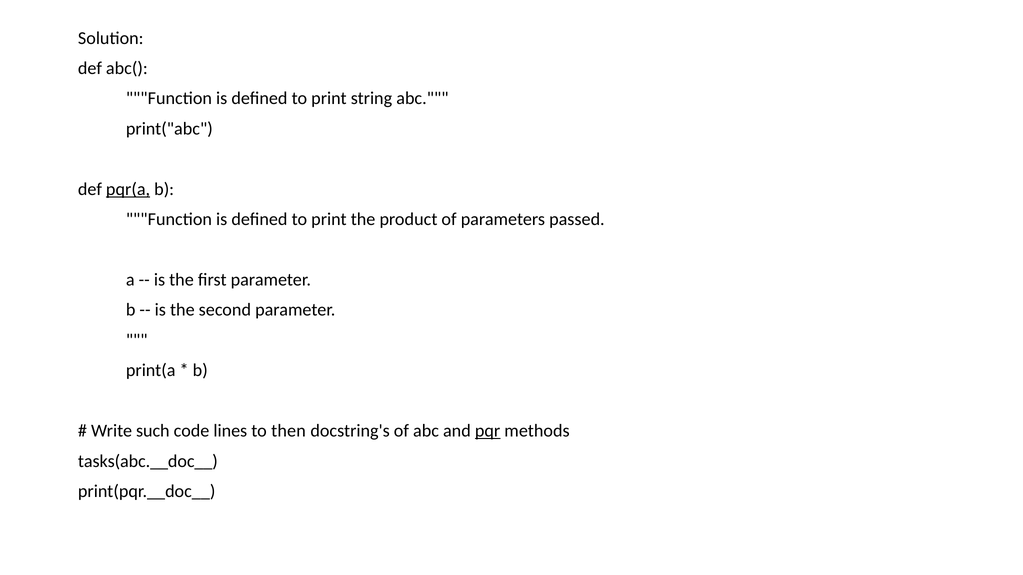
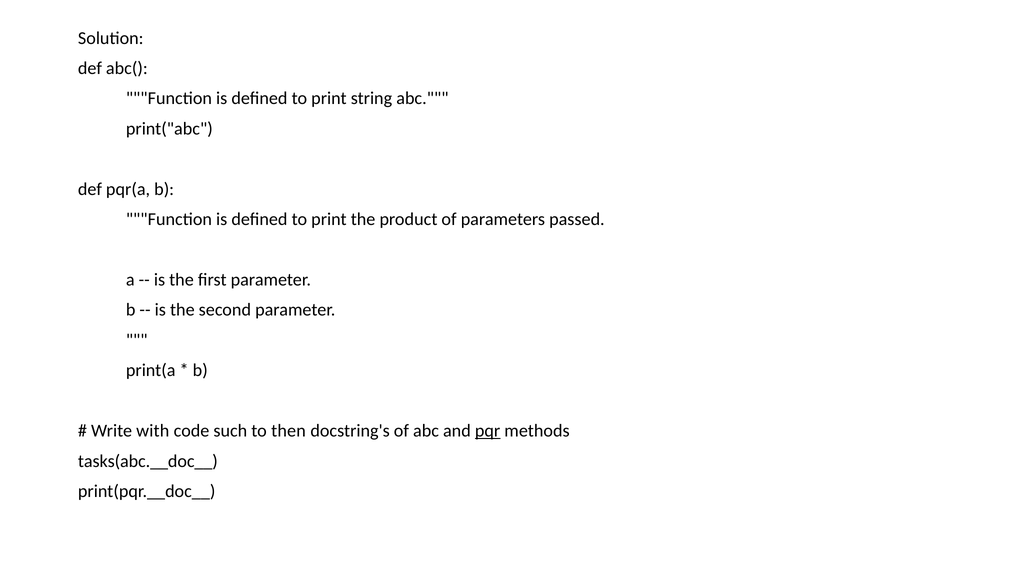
pqr(a underline: present -> none
such: such -> with
lines: lines -> such
